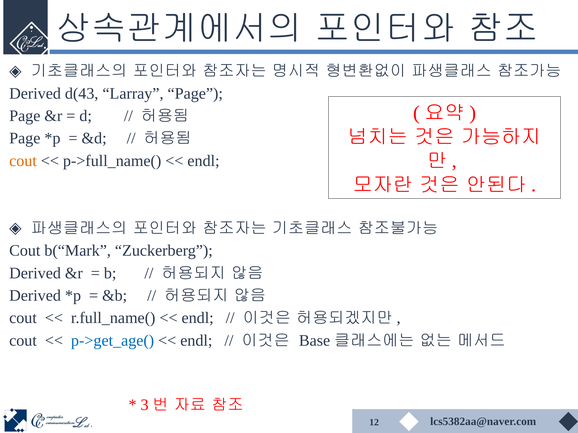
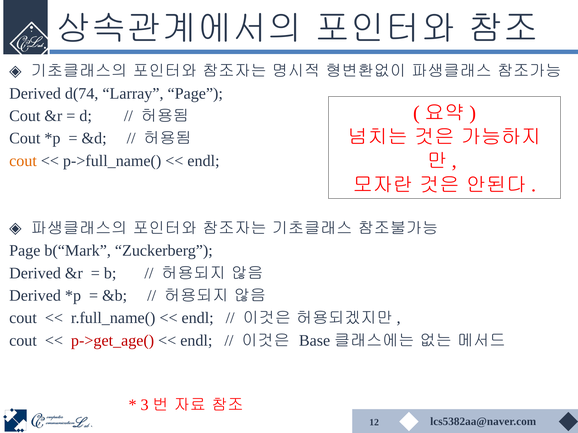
d(43: d(43 -> d(74
Page at (25, 116): Page -> Cout
Page at (25, 138): Page -> Cout
Cout at (25, 251): Cout -> Page
p->get_age( colour: blue -> red
